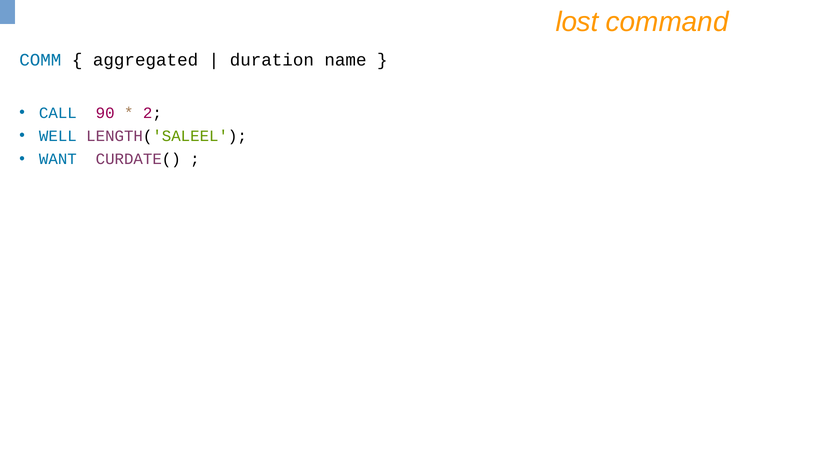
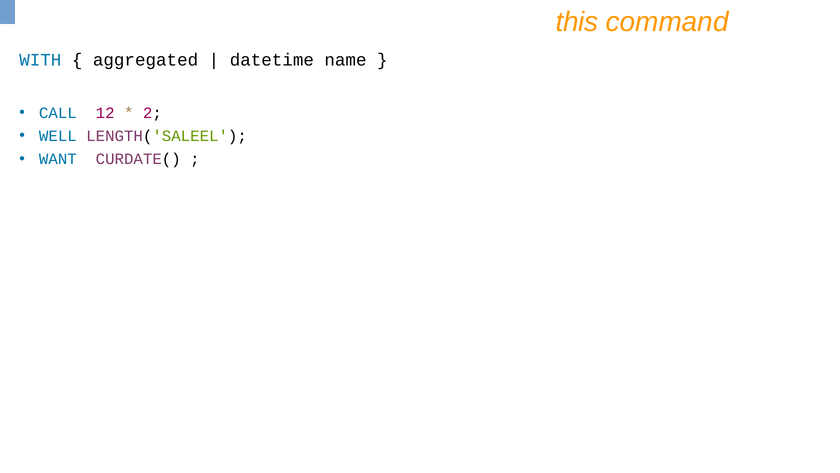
lost: lost -> this
COMM: COMM -> WITH
duration: duration -> datetime
90: 90 -> 12
